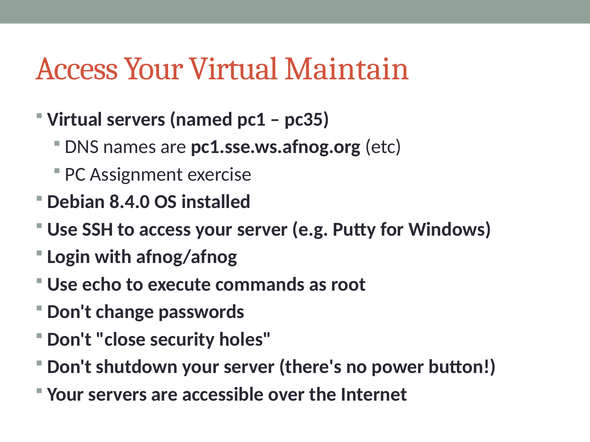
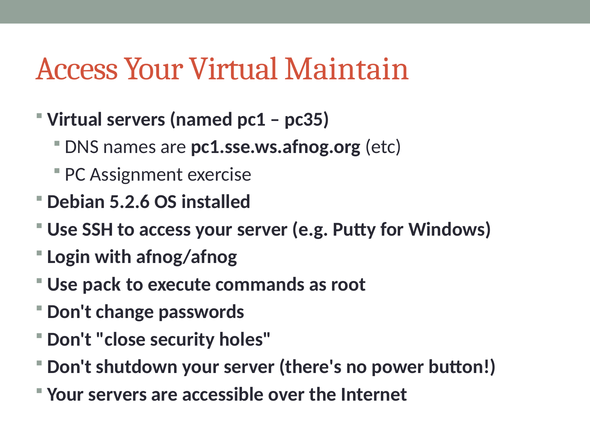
8.4.0: 8.4.0 -> 5.2.6
echo: echo -> pack
